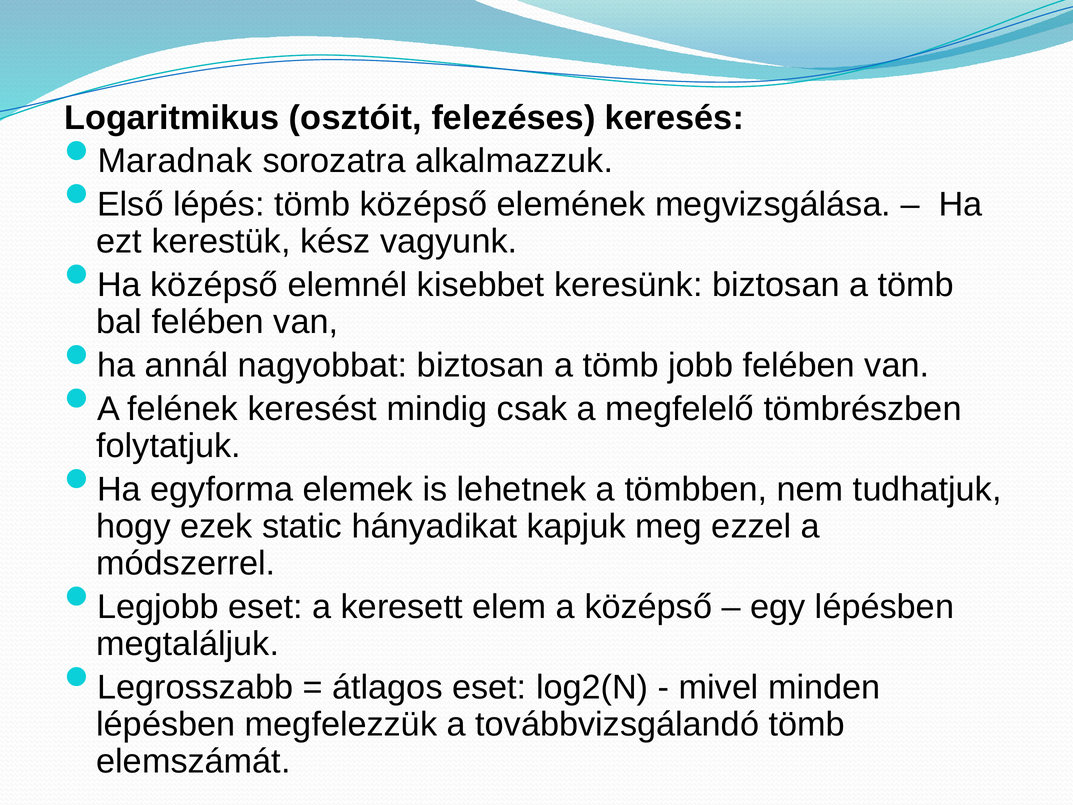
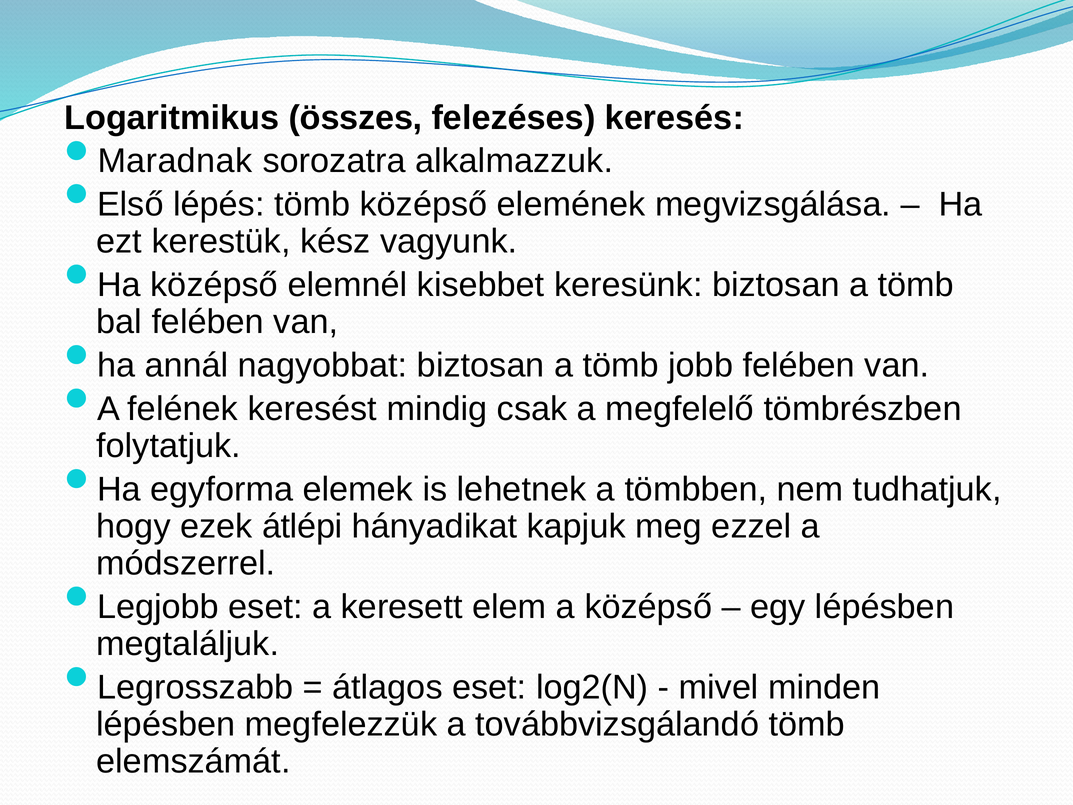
osztóit: osztóit -> összes
static: static -> átlépi
